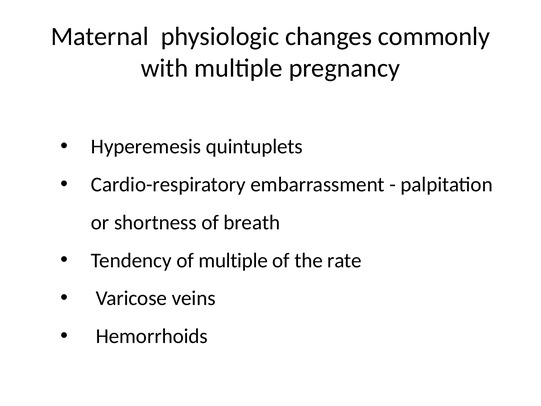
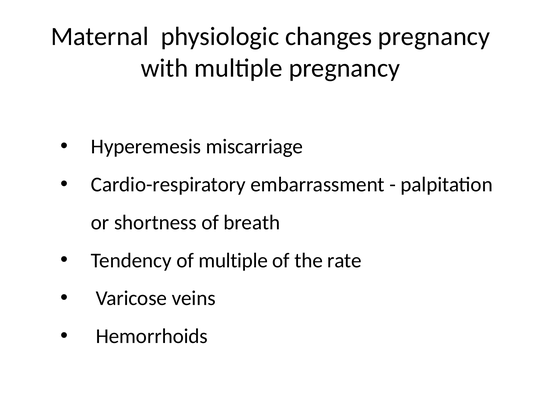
changes commonly: commonly -> pregnancy
quintuplets: quintuplets -> miscarriage
